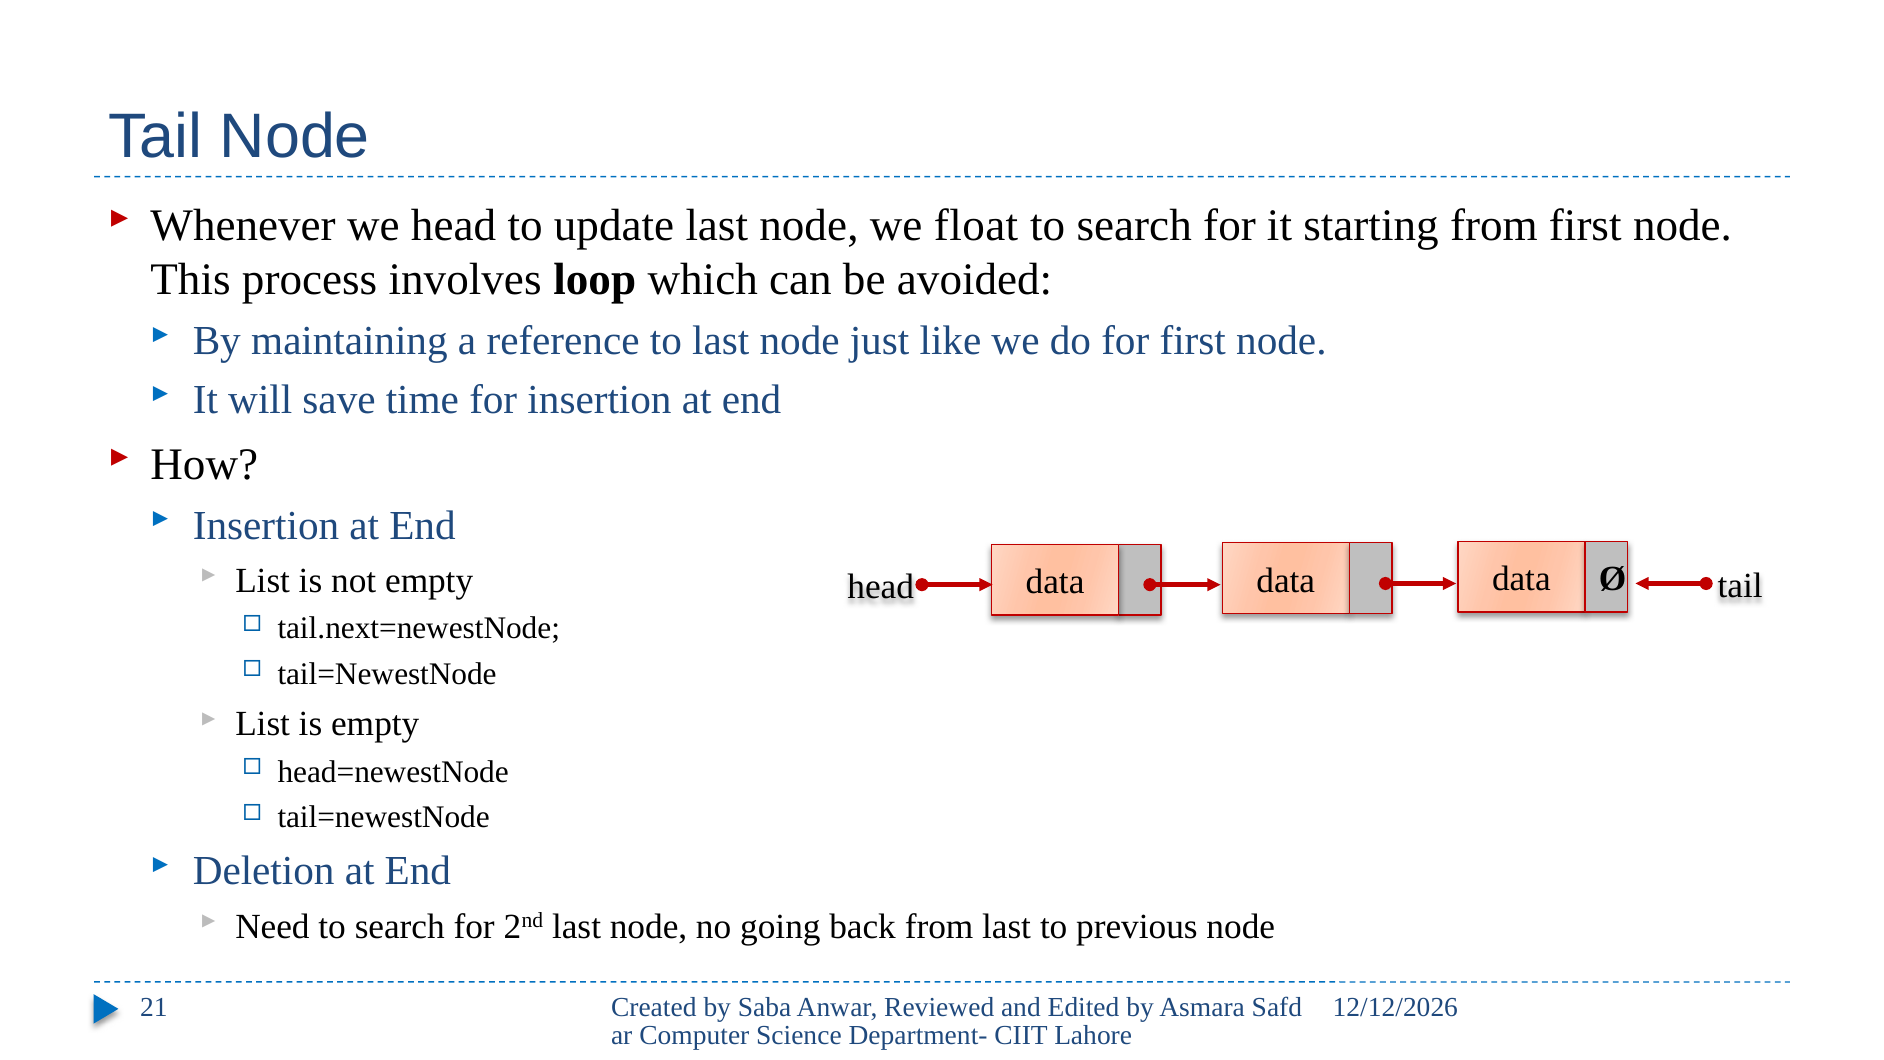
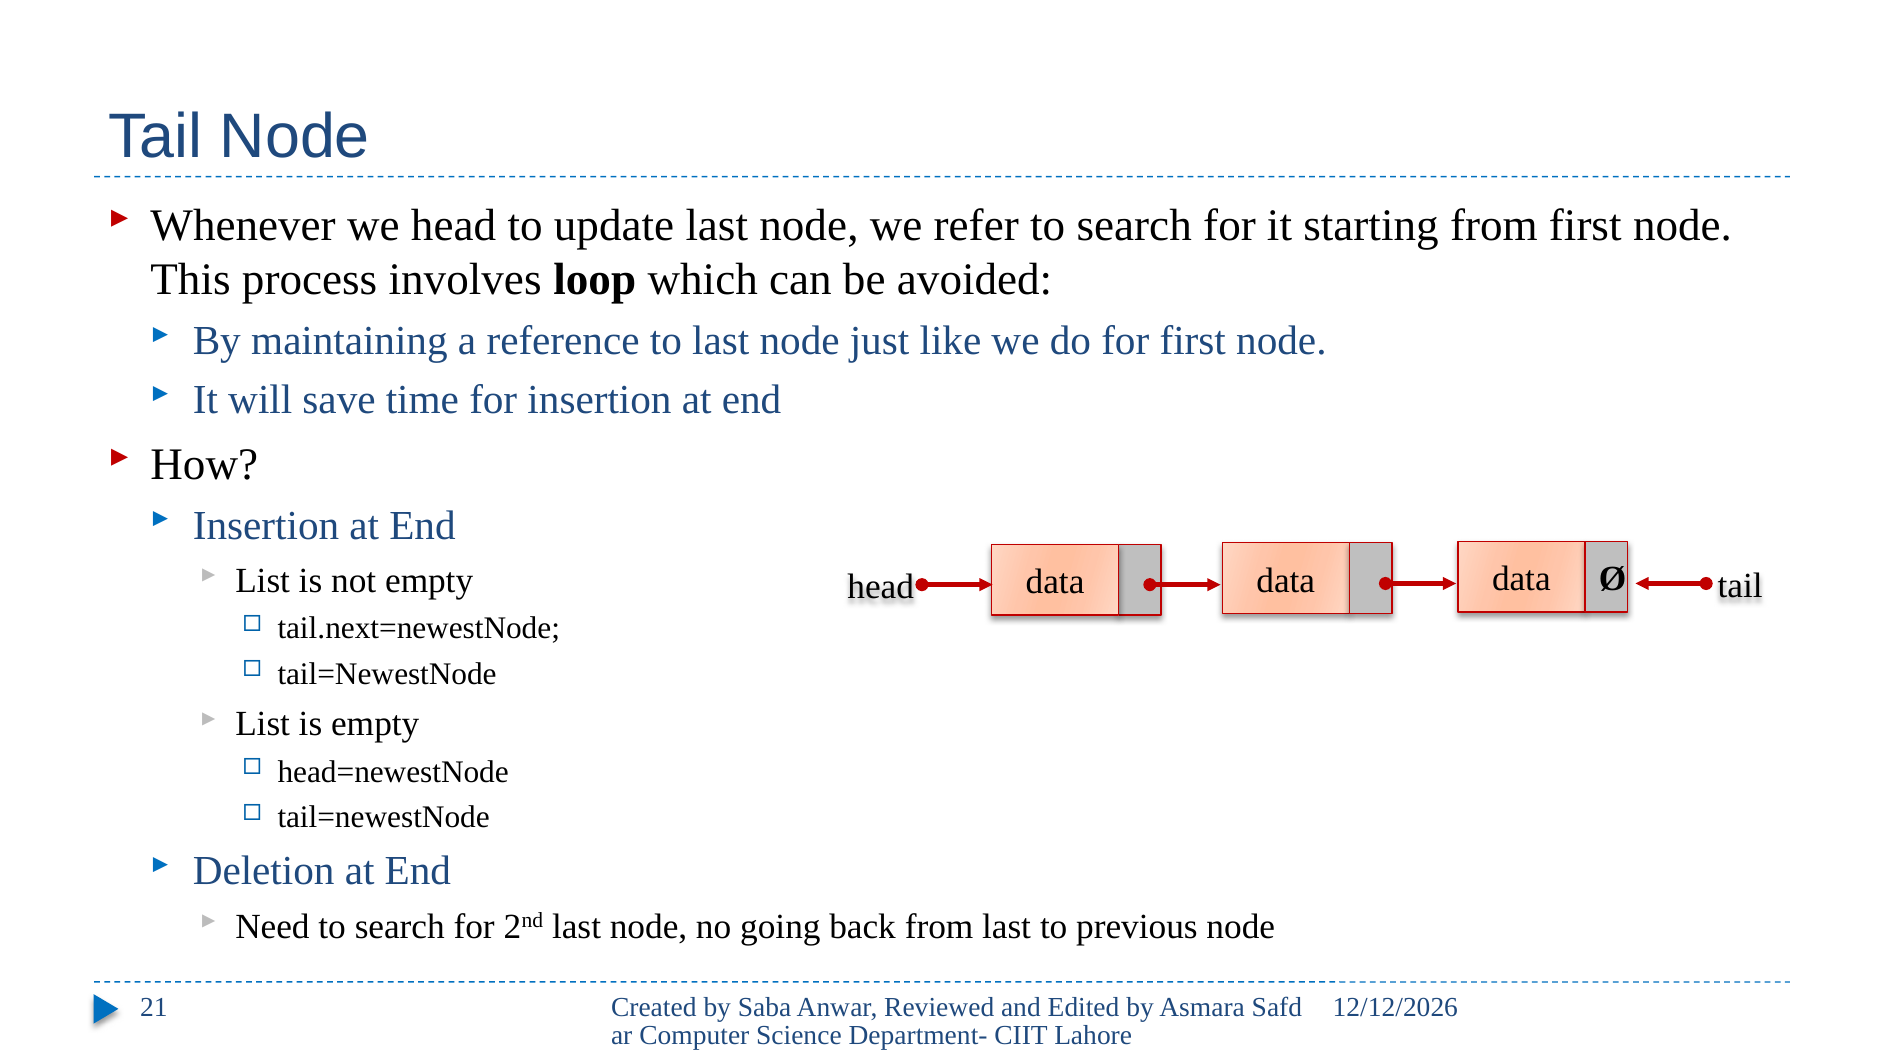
float: float -> refer
